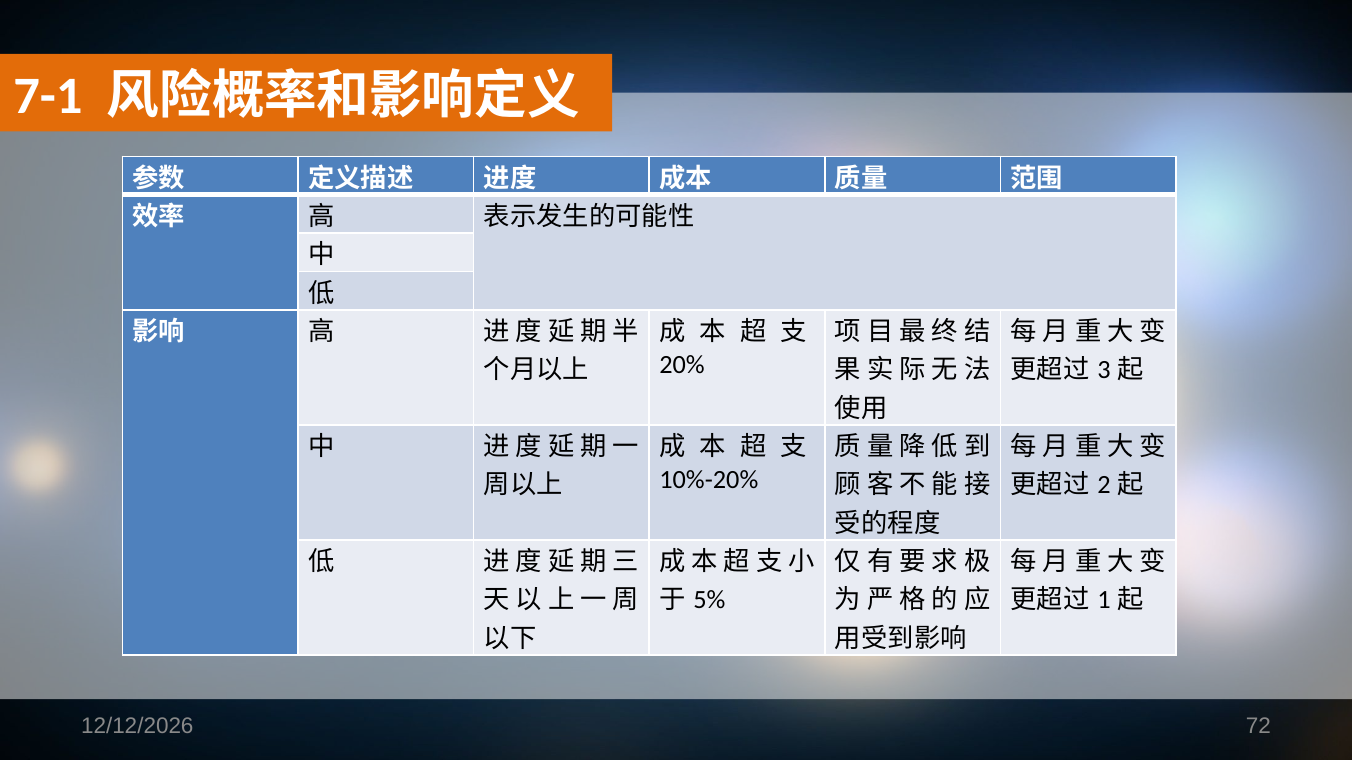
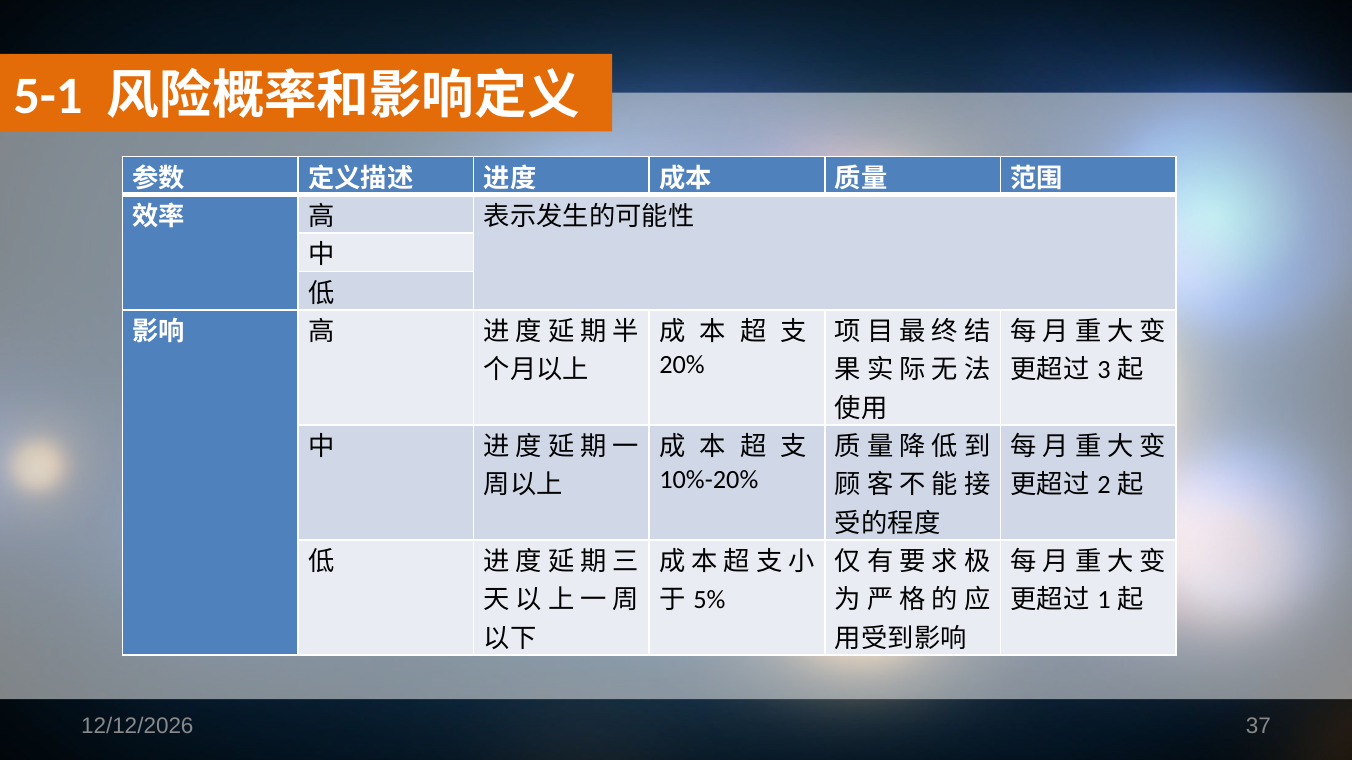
7-1: 7-1 -> 5-1
72: 72 -> 37
